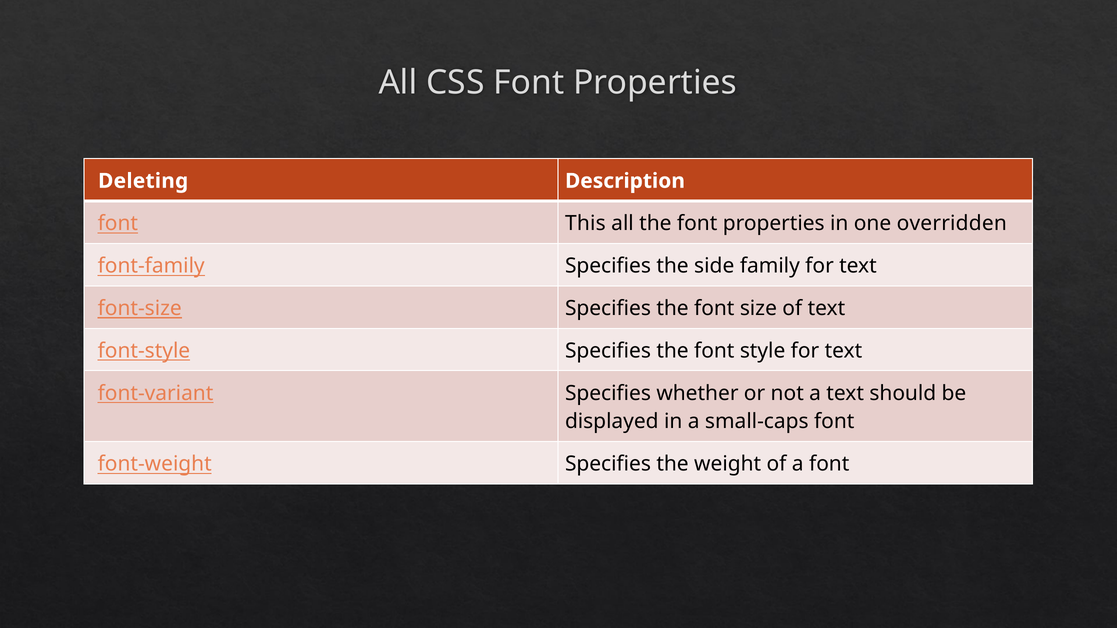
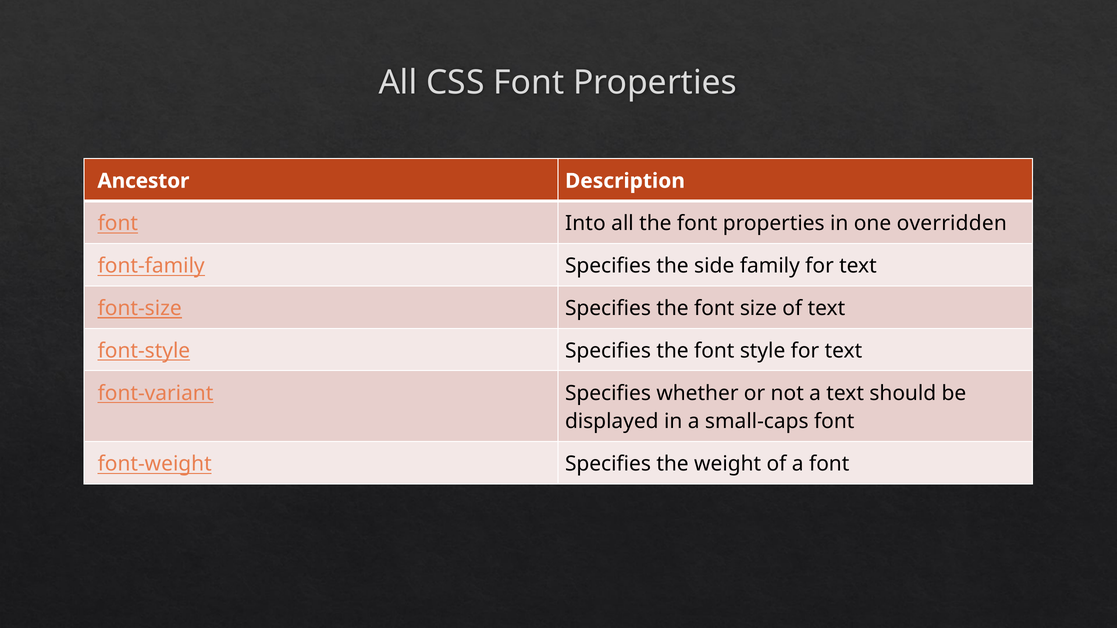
Deleting: Deleting -> Ancestor
This: This -> Into
